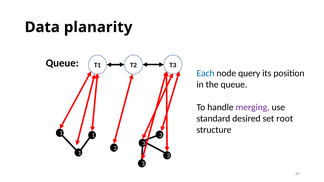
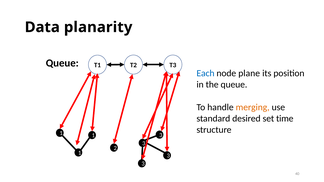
query: query -> plane
merging colour: purple -> orange
root: root -> time
